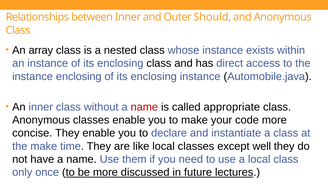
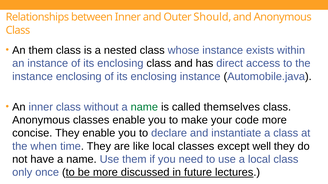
An array: array -> them
name at (144, 107) colour: red -> green
appropriate: appropriate -> themselves
the make: make -> when
